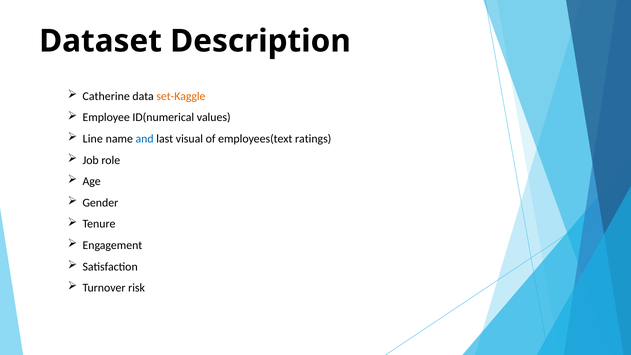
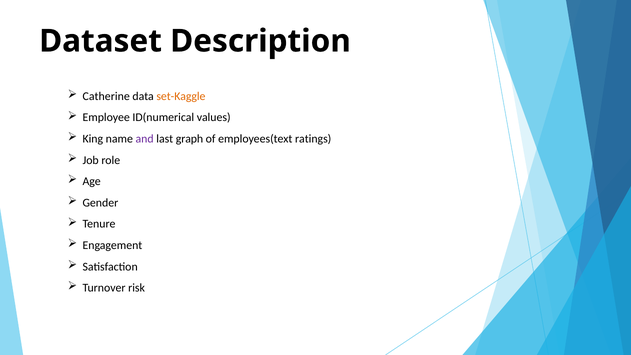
Line: Line -> King
and colour: blue -> purple
visual: visual -> graph
